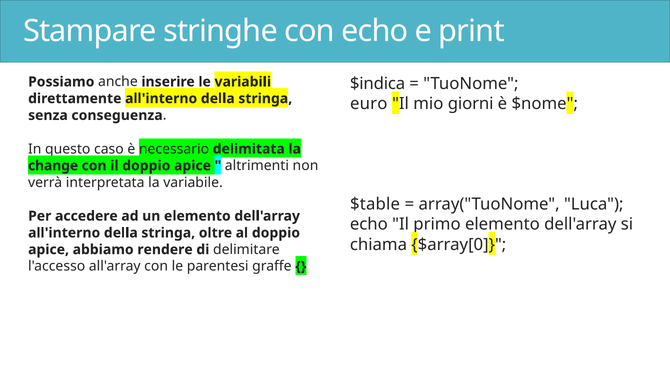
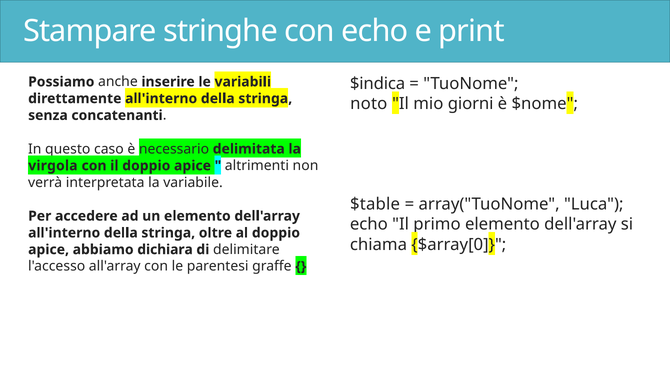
euro: euro -> noto
conseguenza: conseguenza -> concatenanti
change: change -> virgola
rendere: rendere -> dichiara
